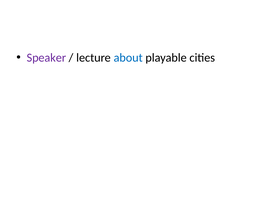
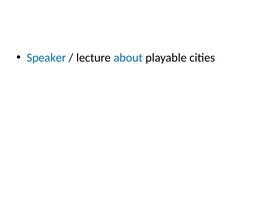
Speaker colour: purple -> blue
